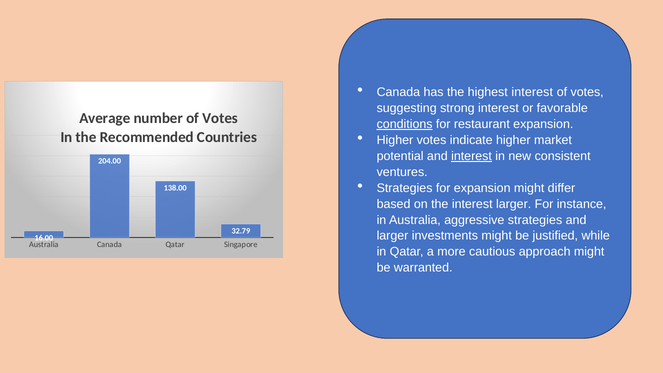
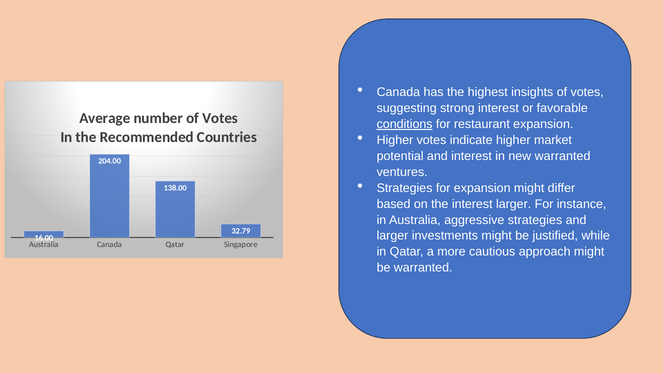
highest interest: interest -> insights
interest at (471, 156) underline: present -> none
new consistent: consistent -> warranted
